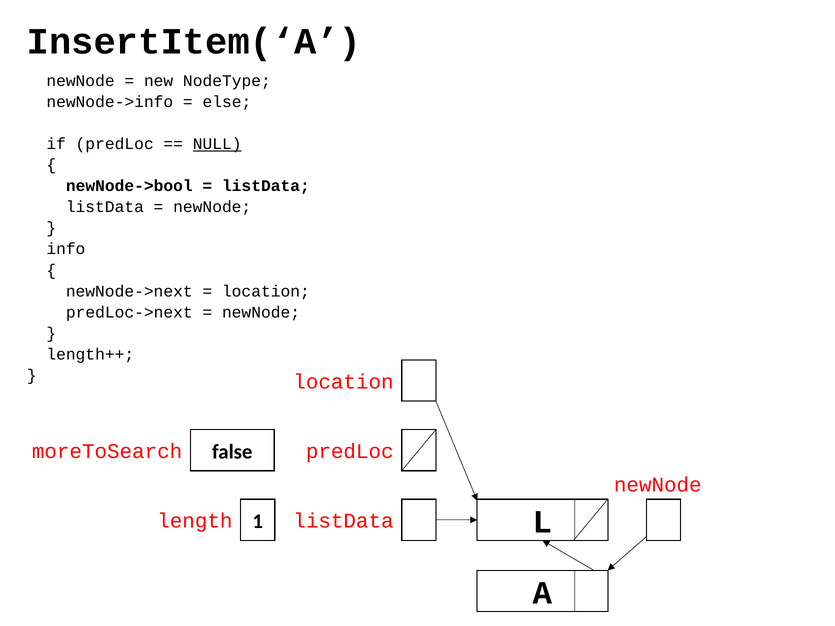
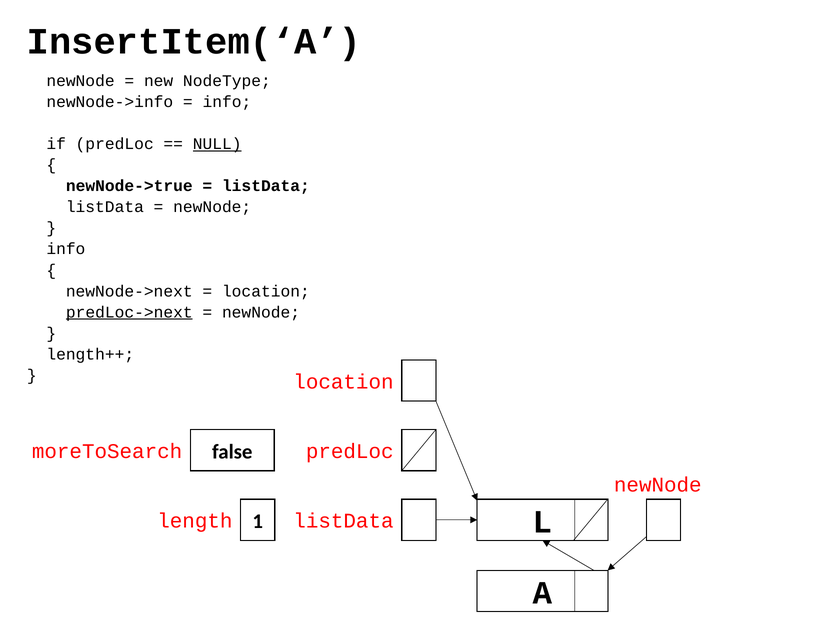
else at (227, 102): else -> info
newNode->bool: newNode->bool -> newNode->true
predLoc->next underline: none -> present
